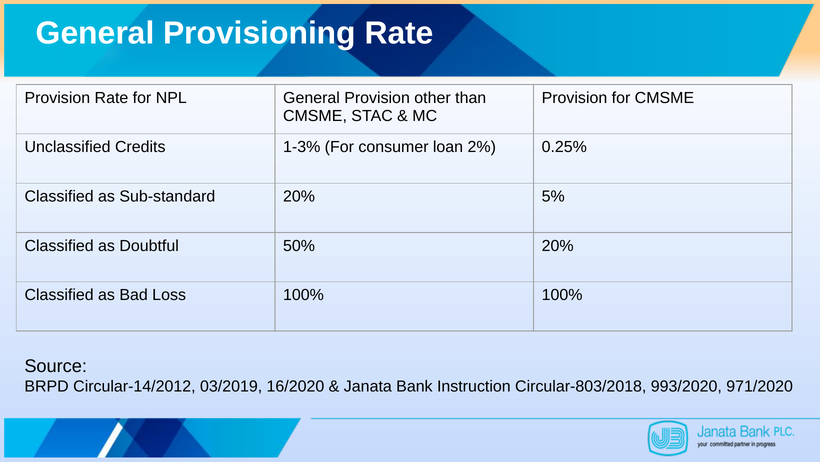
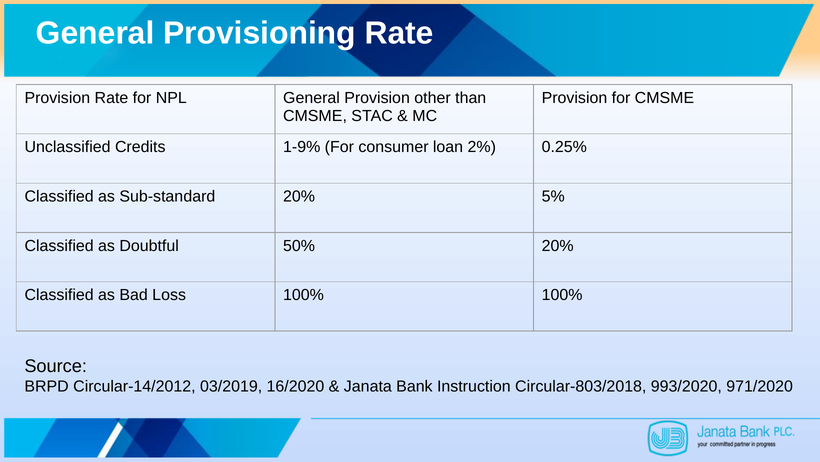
1-3%: 1-3% -> 1-9%
